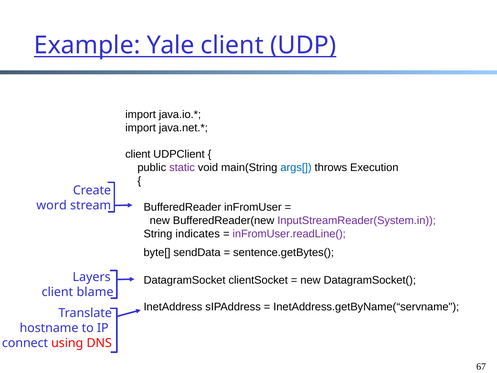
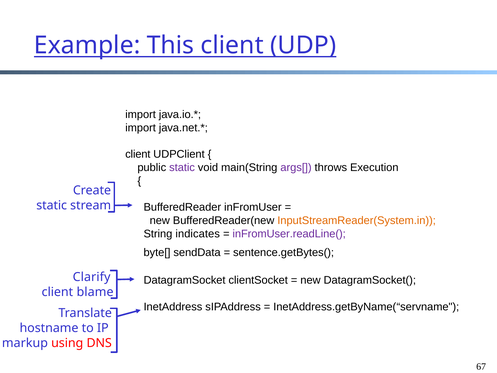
Yale: Yale -> This
args[ colour: blue -> purple
word at (52, 205): word -> static
InputStreamReader(System.in colour: purple -> orange
Layers: Layers -> Clarify
connect: connect -> markup
